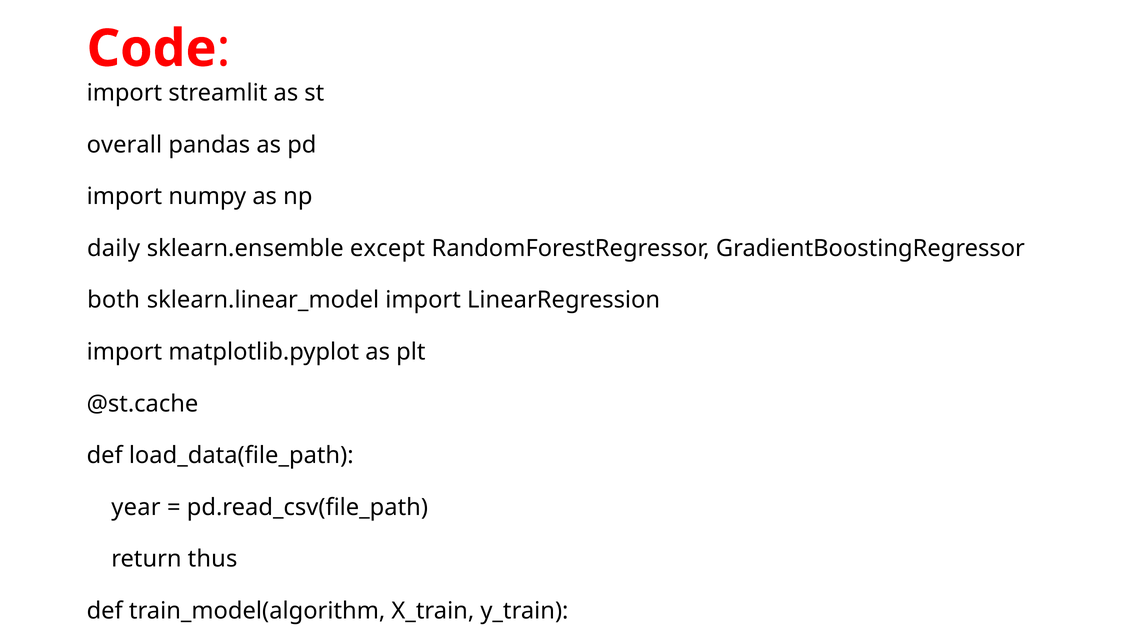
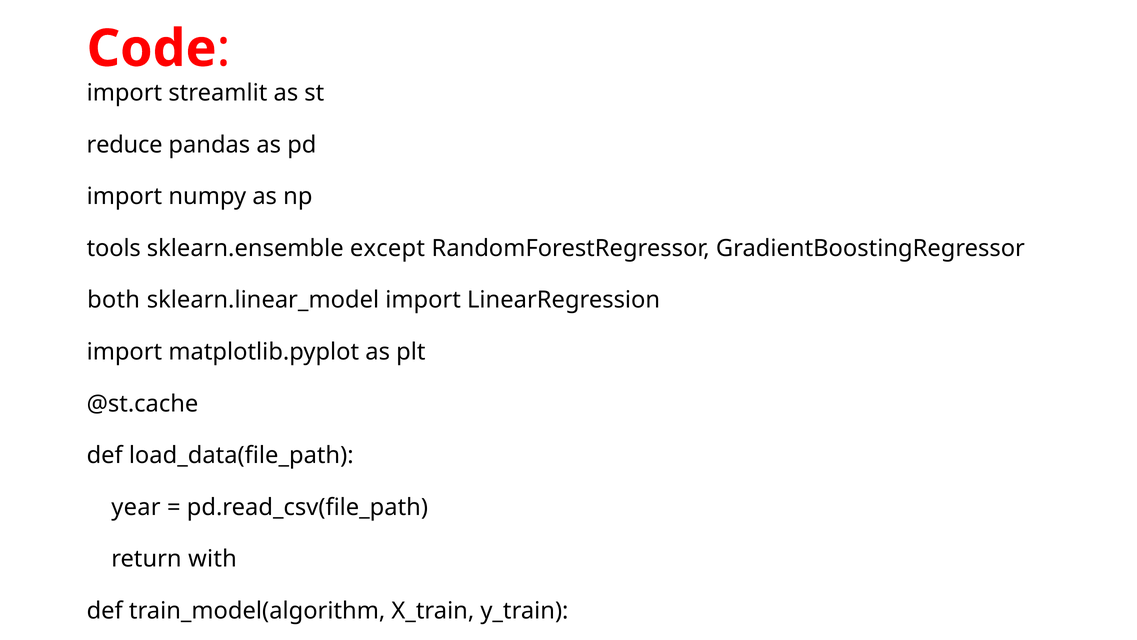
overall: overall -> reduce
daily: daily -> tools
thus: thus -> with
